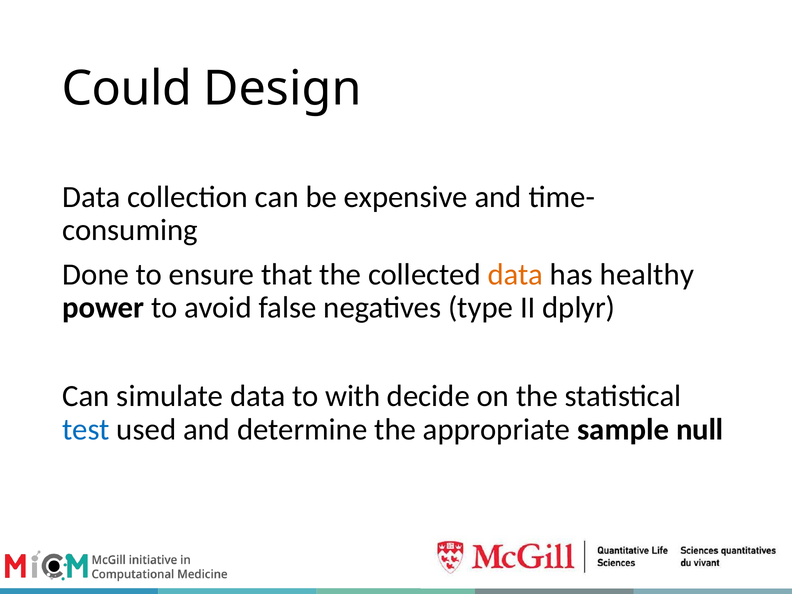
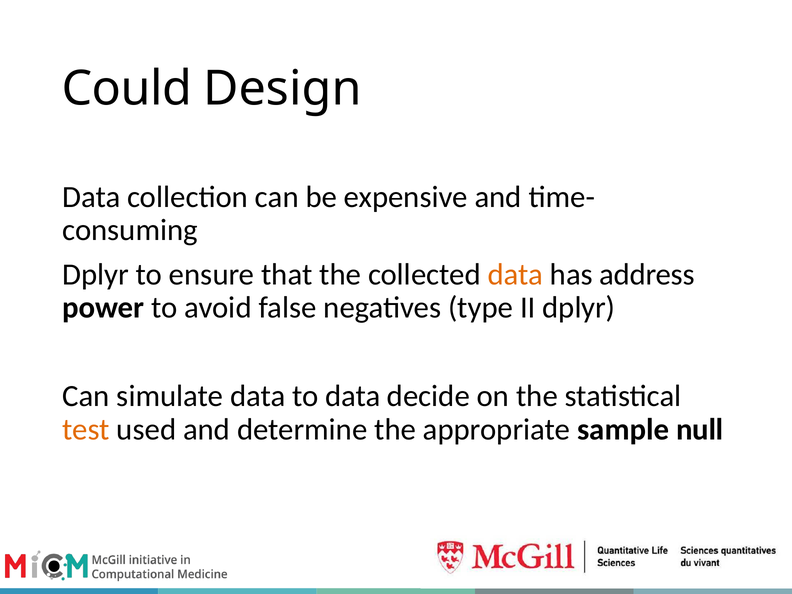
Done at (96, 274): Done -> Dplyr
healthy: healthy -> address
to with: with -> data
test colour: blue -> orange
